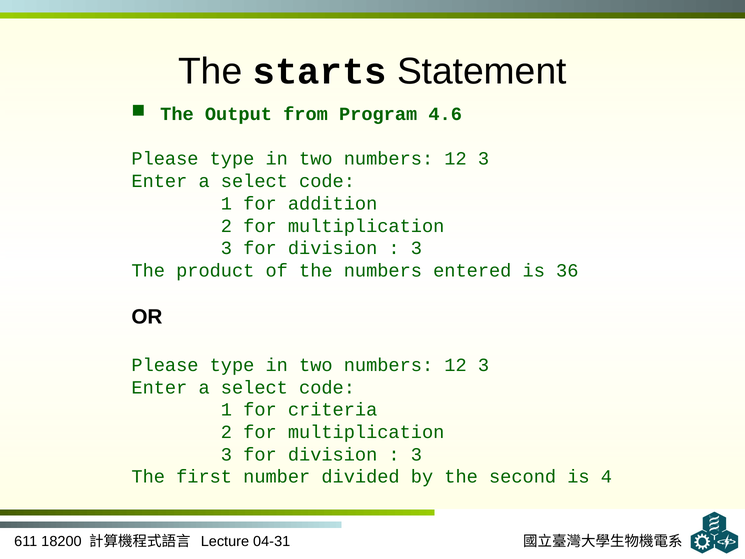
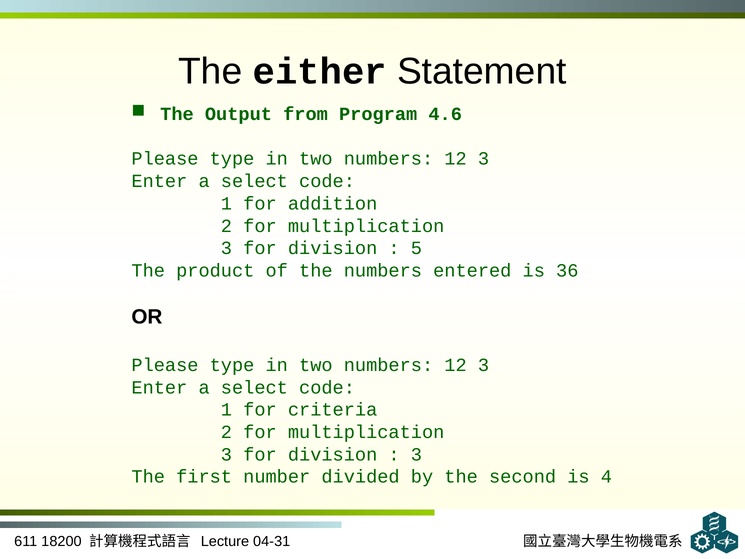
starts: starts -> either
3 at (416, 248): 3 -> 5
